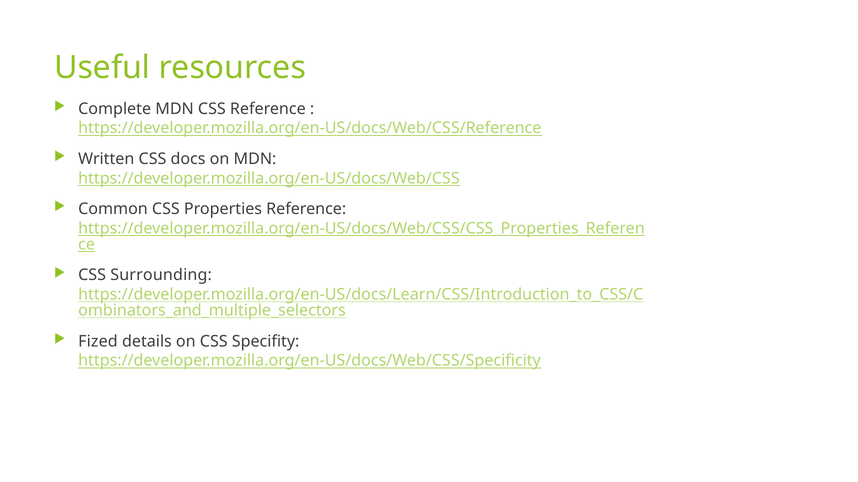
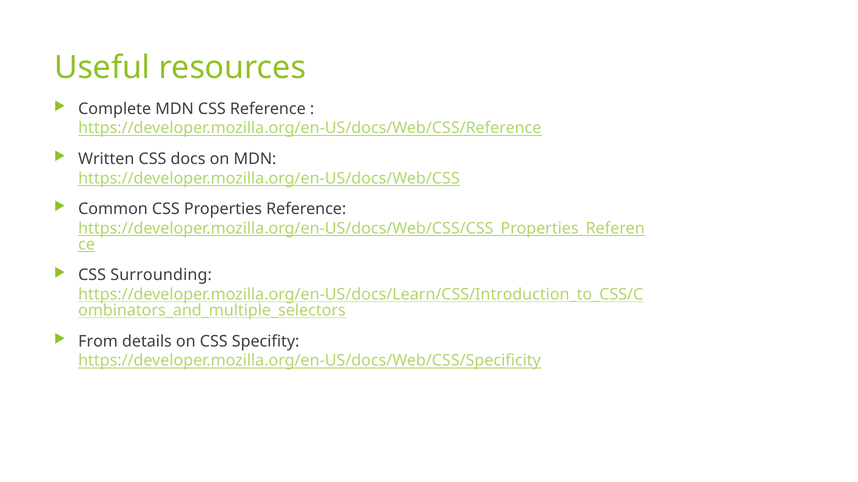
Fized: Fized -> From
